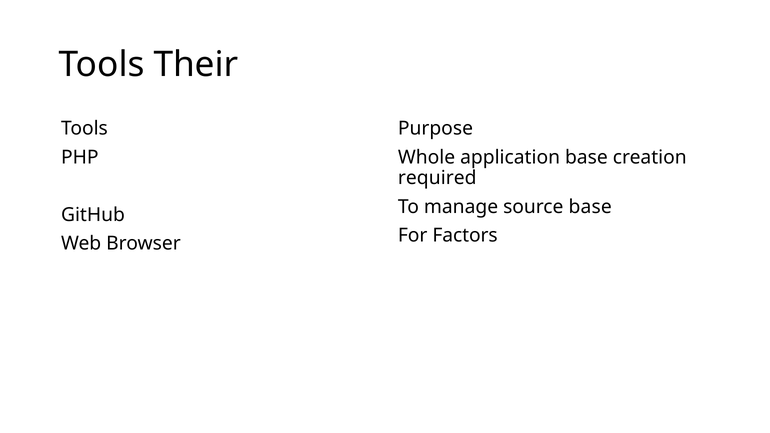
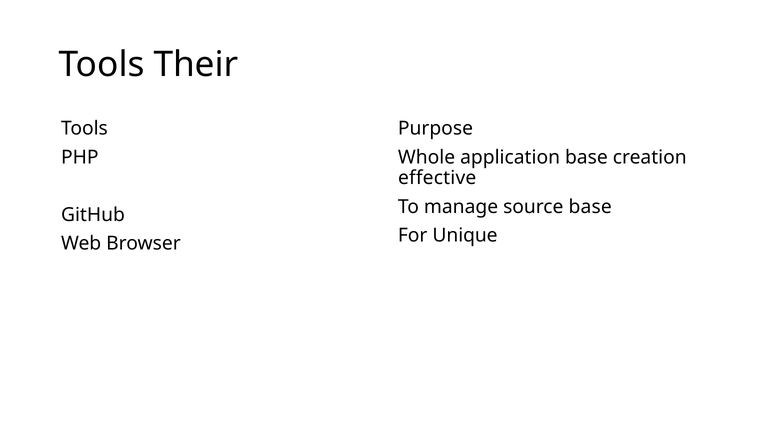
required: required -> effective
Factors: Factors -> Unique
